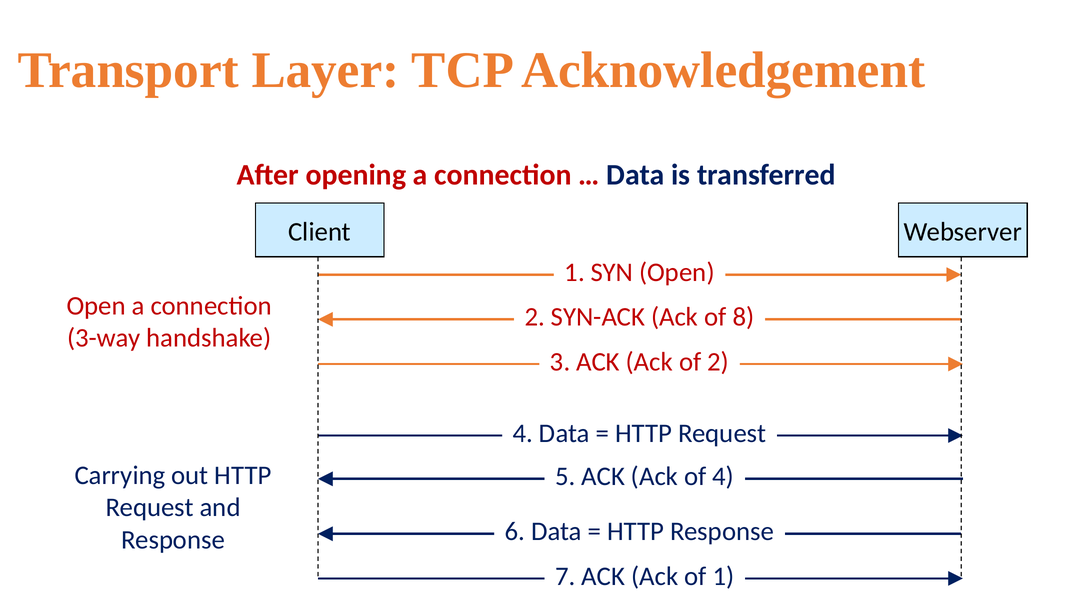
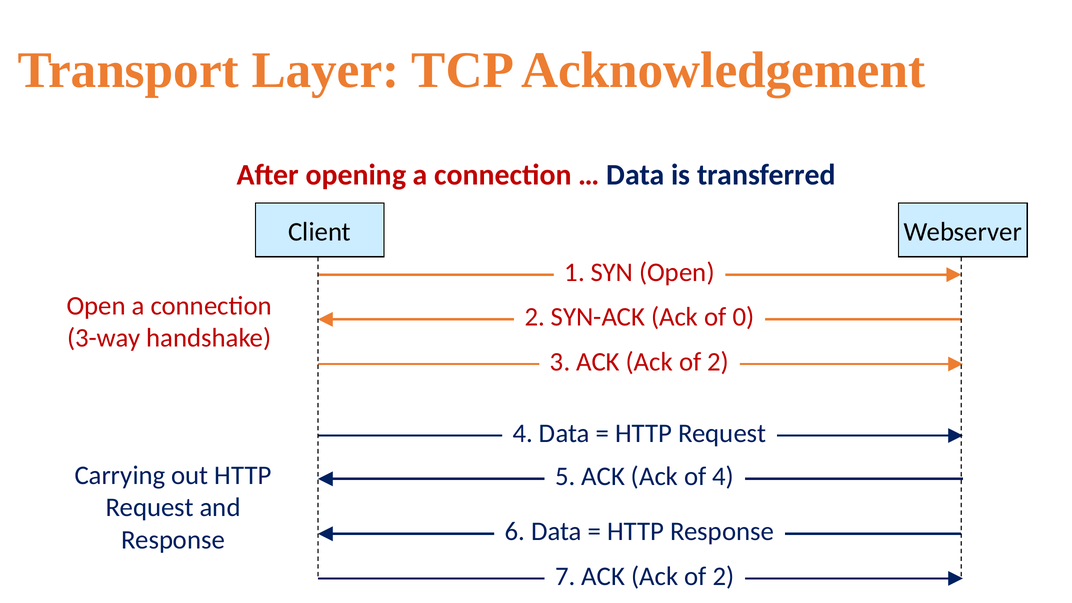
8: 8 -> 0
1 at (723, 576): 1 -> 2
